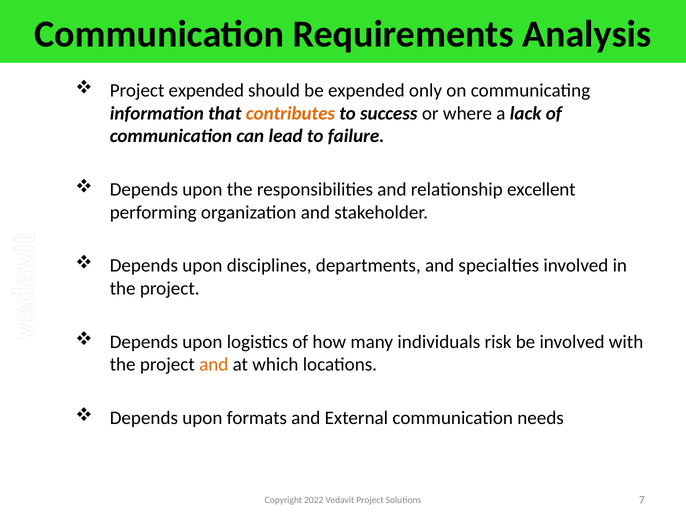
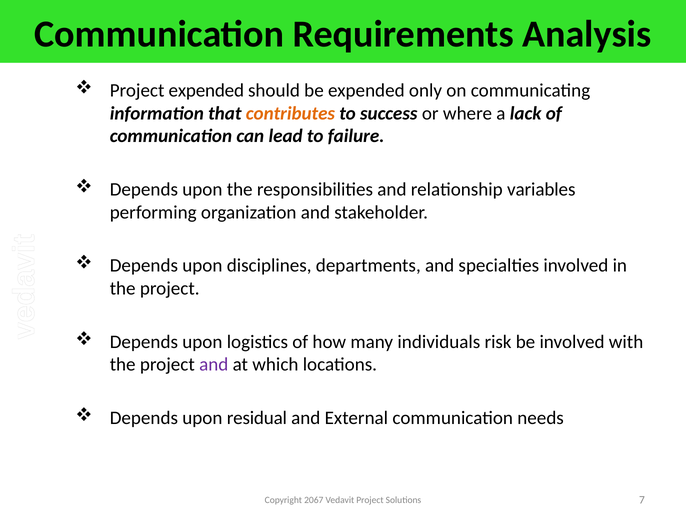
excellent: excellent -> variables
and at (214, 365) colour: orange -> purple
formats: formats -> residual
2022: 2022 -> 2067
